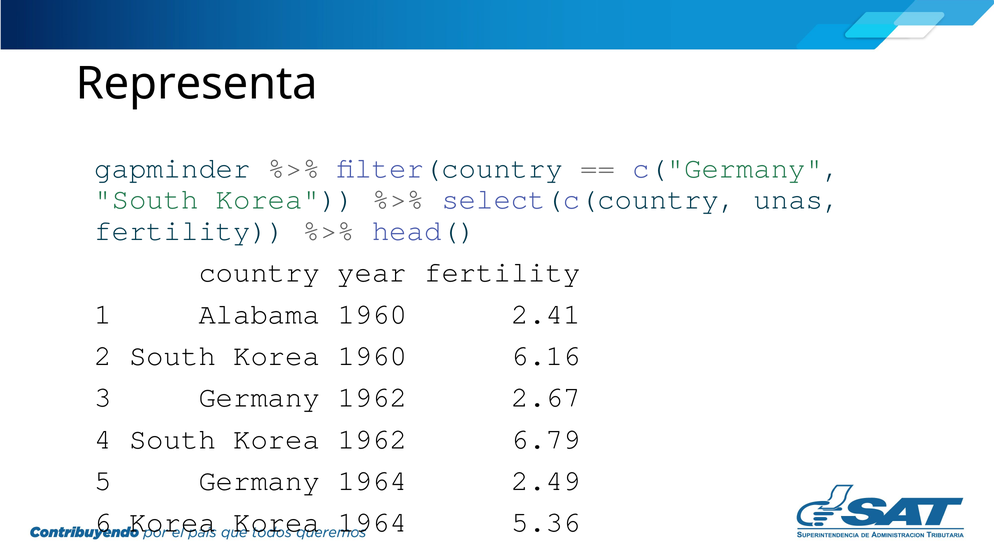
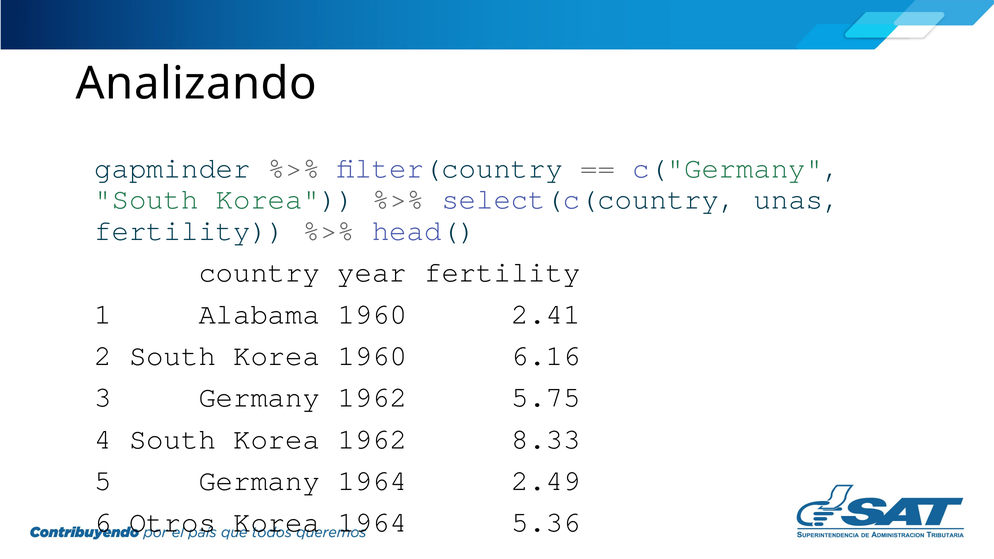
Representa: Representa -> Analizando
2.67: 2.67 -> 5.75
6.79: 6.79 -> 8.33
6 Korea: Korea -> Otros
